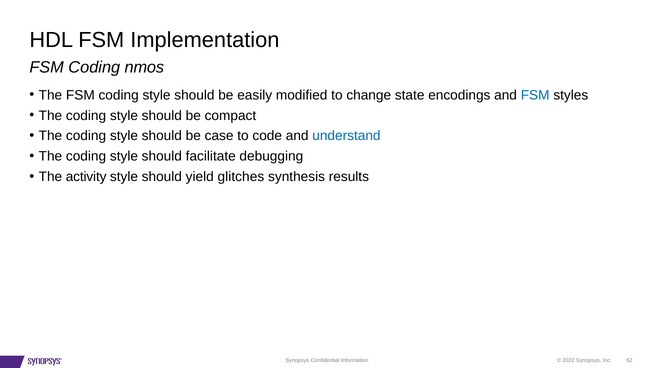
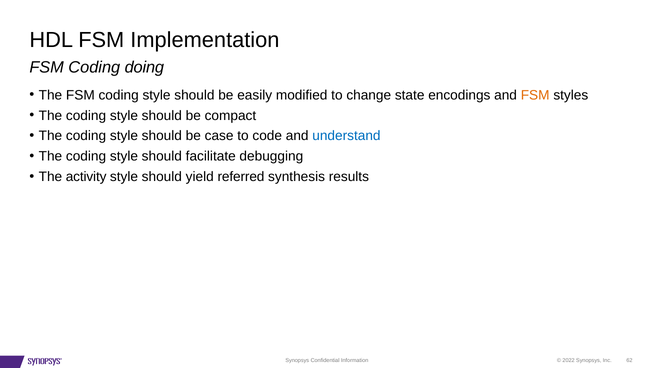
nmos: nmos -> doing
FSM at (535, 95) colour: blue -> orange
glitches: glitches -> referred
